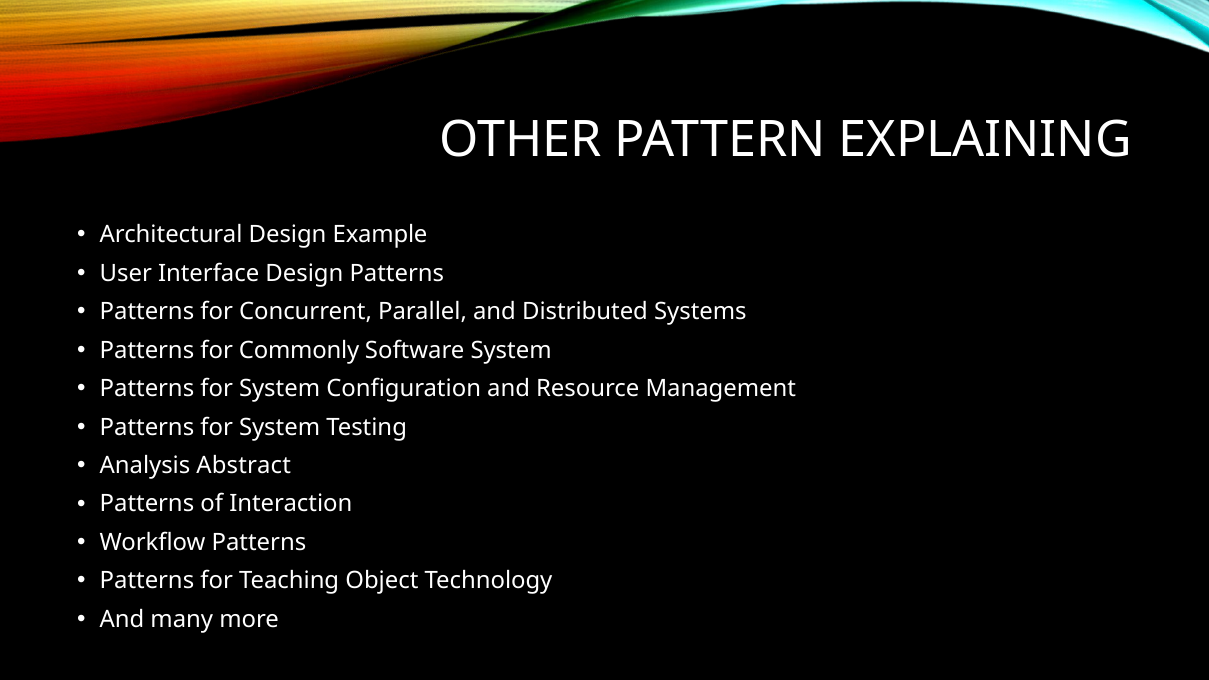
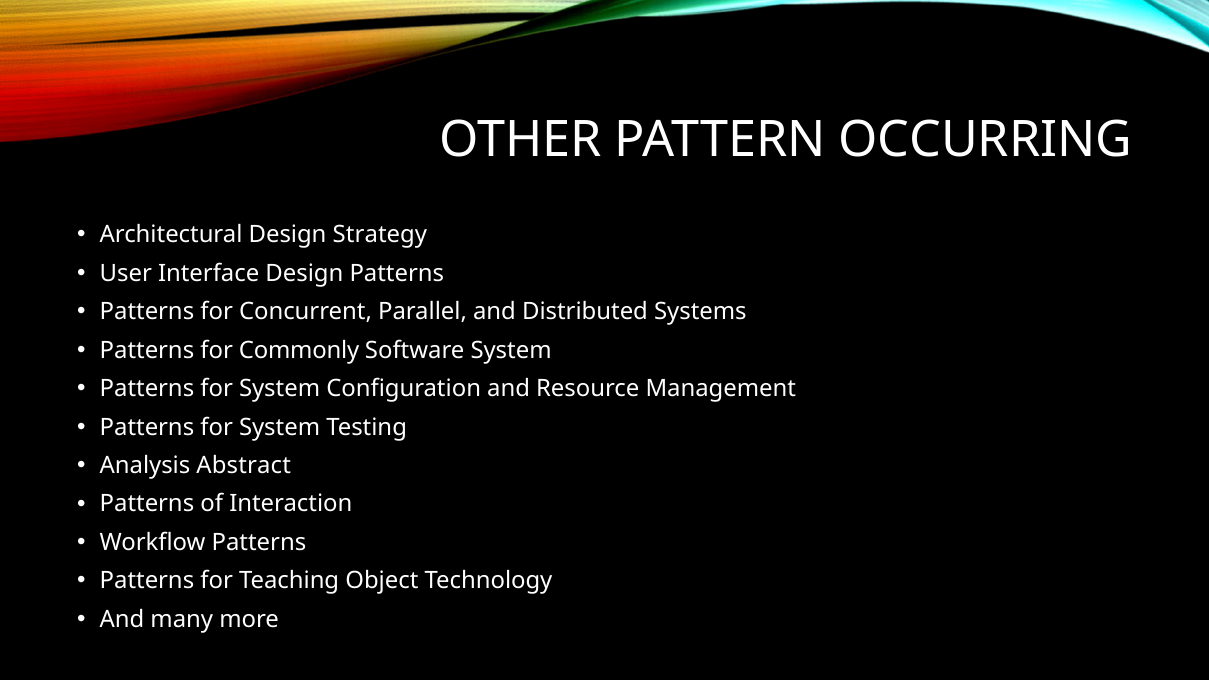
EXPLAINING: EXPLAINING -> OCCURRING
Example: Example -> Strategy
